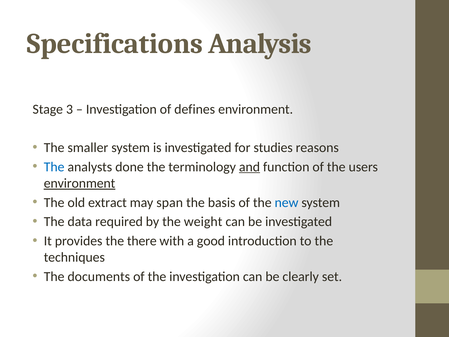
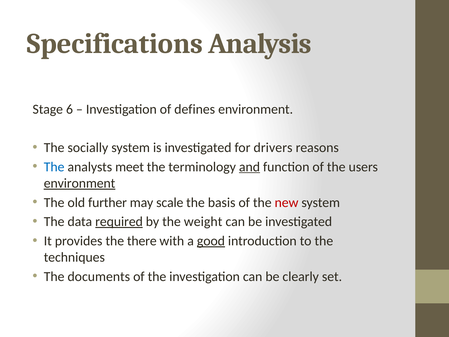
3: 3 -> 6
smaller: smaller -> socially
studies: studies -> drivers
done: done -> meet
extract: extract -> further
span: span -> scale
new colour: blue -> red
required underline: none -> present
good underline: none -> present
